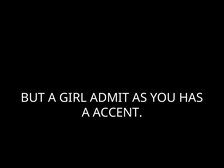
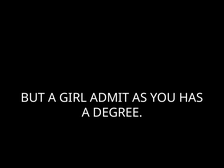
ACCENT: ACCENT -> DEGREE
